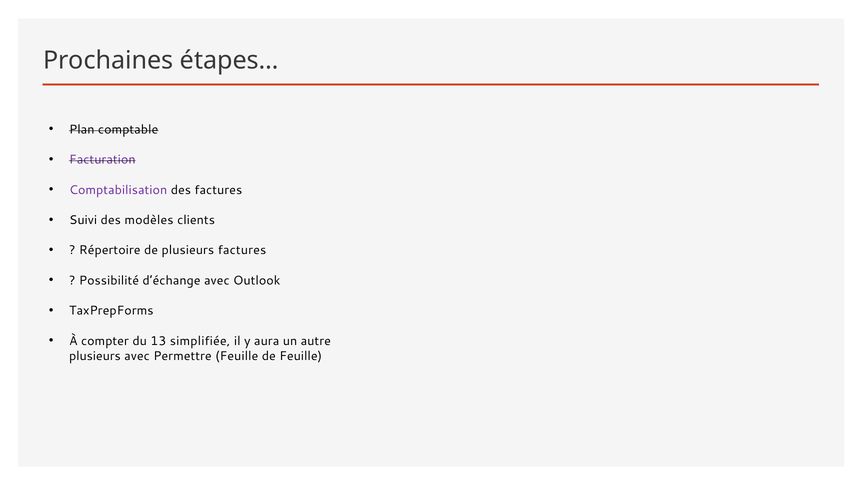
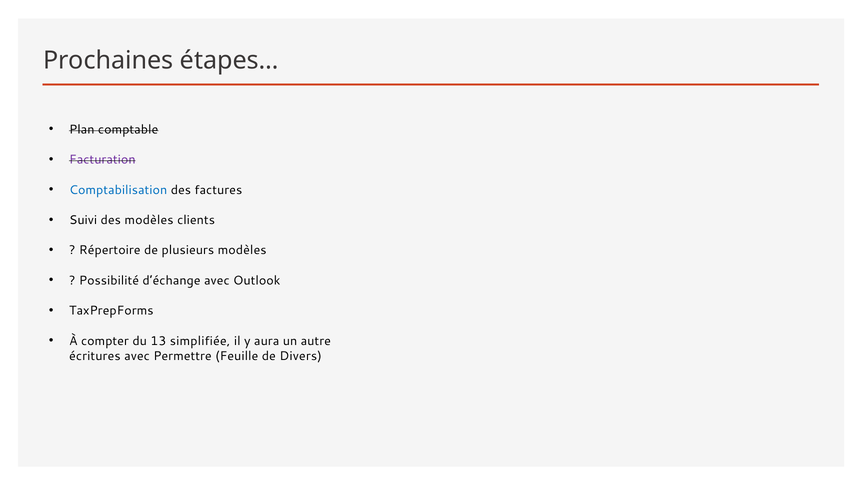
Comptabilisation colour: purple -> blue
plusieurs factures: factures -> modèles
plusieurs at (95, 356): plusieurs -> écritures
de Feuille: Feuille -> Divers
